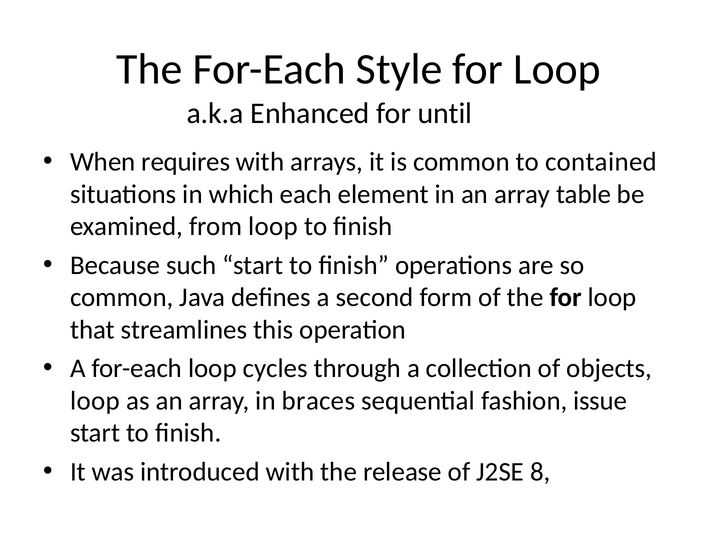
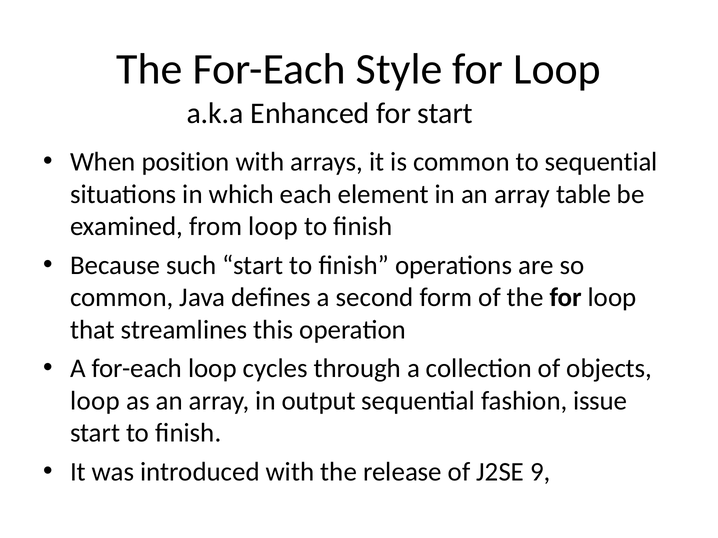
for until: until -> start
requires: requires -> position
to contained: contained -> sequential
braces: braces -> output
8: 8 -> 9
